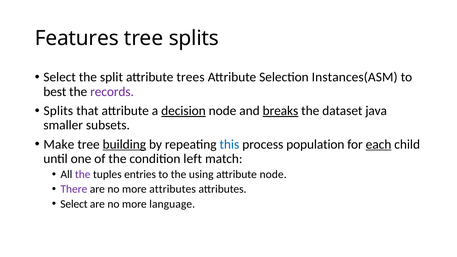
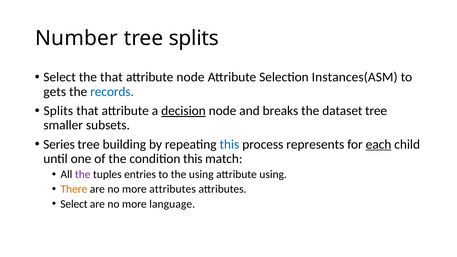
Features: Features -> Number
the split: split -> that
attribute trees: trees -> node
best: best -> gets
records colour: purple -> blue
breaks underline: present -> none
dataset java: java -> tree
Make: Make -> Series
building underline: present -> none
population: population -> represents
condition left: left -> this
attribute node: node -> using
There colour: purple -> orange
